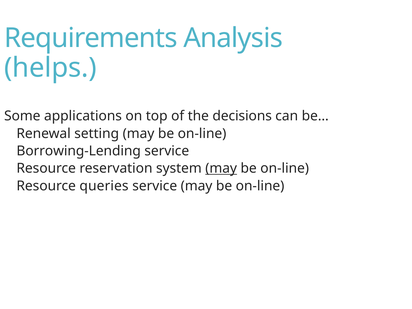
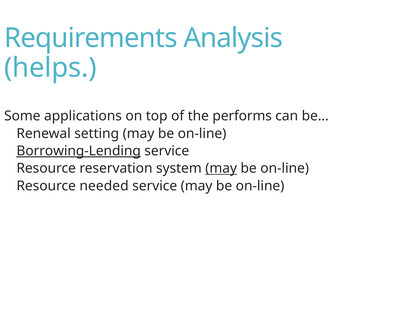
decisions: decisions -> performs
Borrowing-Lending underline: none -> present
queries: queries -> needed
